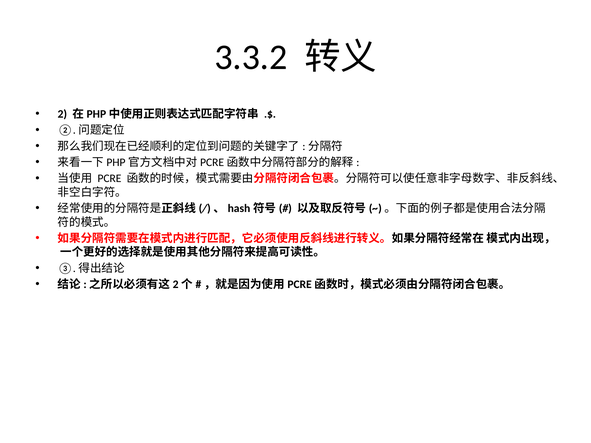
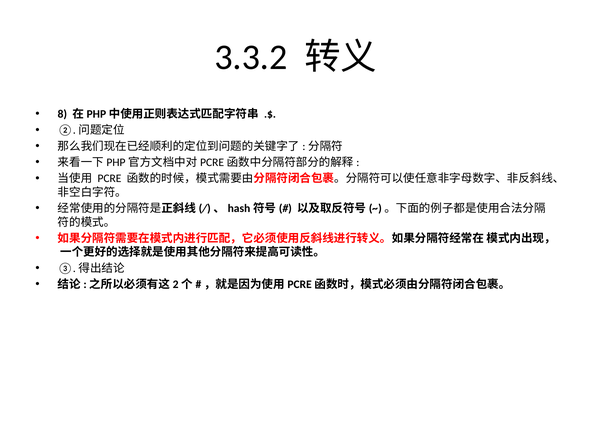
2: 2 -> 8
